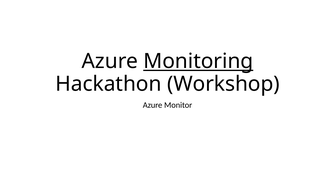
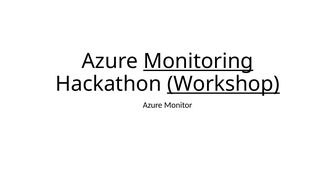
Workshop underline: none -> present
